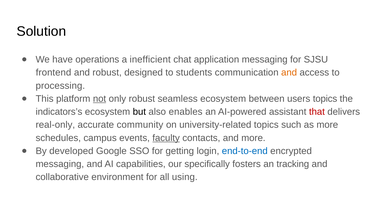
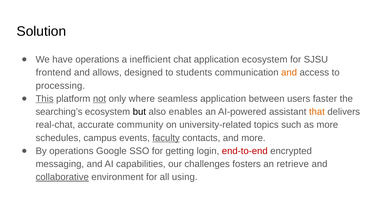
application messaging: messaging -> ecosystem
and robust: robust -> allows
This underline: none -> present
only robust: robust -> where
seamless ecosystem: ecosystem -> application
users topics: topics -> faster
indicators’s: indicators’s -> searching’s
that colour: red -> orange
real-only: real-only -> real-chat
By developed: developed -> operations
end-to-end colour: blue -> red
specifically: specifically -> challenges
tracking: tracking -> retrieve
collaborative underline: none -> present
